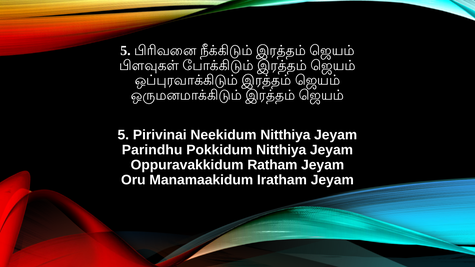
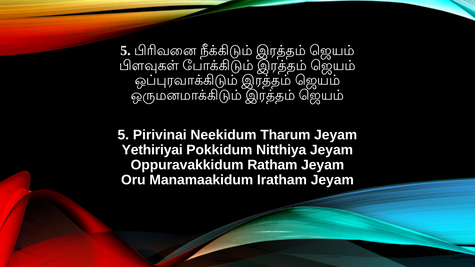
Neekidum Nitthiya: Nitthiya -> Tharum
Parindhu: Parindhu -> Yethiriyai
